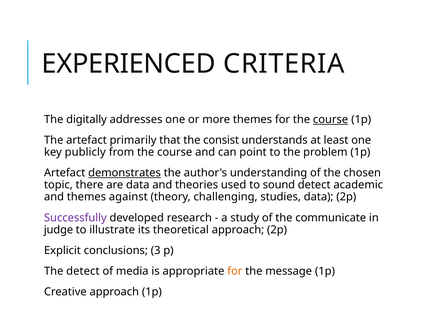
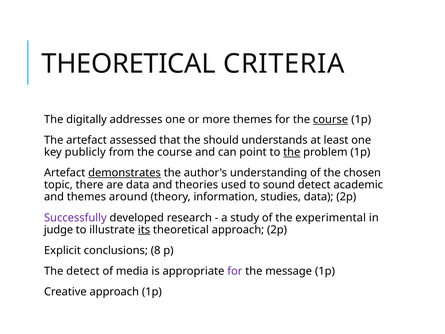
EXPERIENCED at (129, 64): EXPERIENCED -> THEORETICAL
primarily: primarily -> assessed
consist: consist -> should
the at (292, 152) underline: none -> present
against: against -> around
challenging: challenging -> information
communicate: communicate -> experimental
its underline: none -> present
3: 3 -> 8
for at (235, 271) colour: orange -> purple
